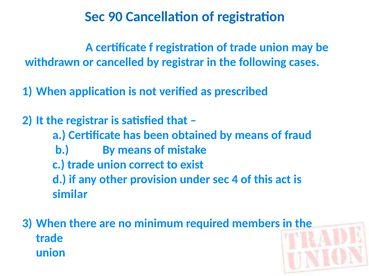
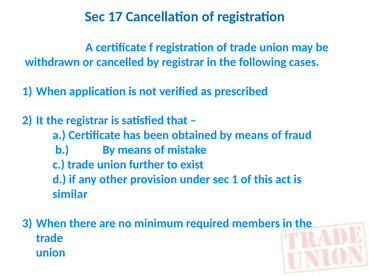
90: 90 -> 17
correct: correct -> further
sec 4: 4 -> 1
